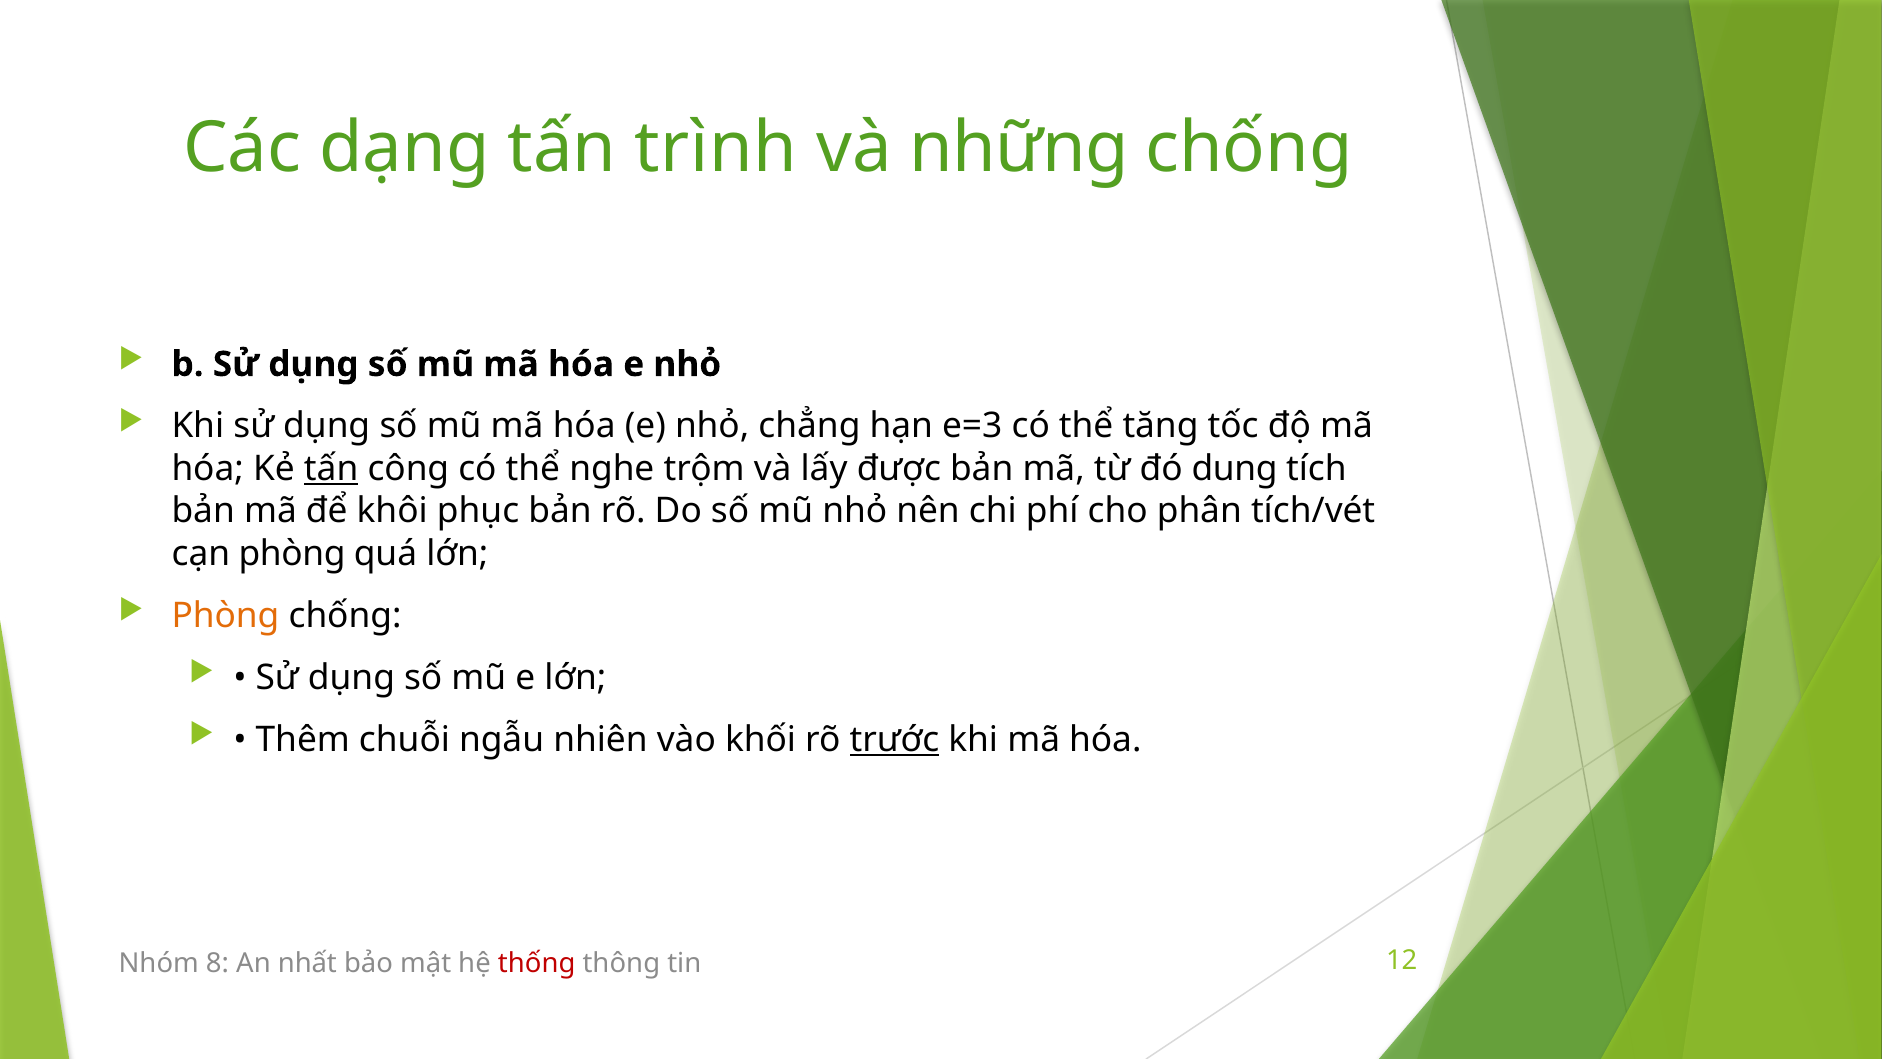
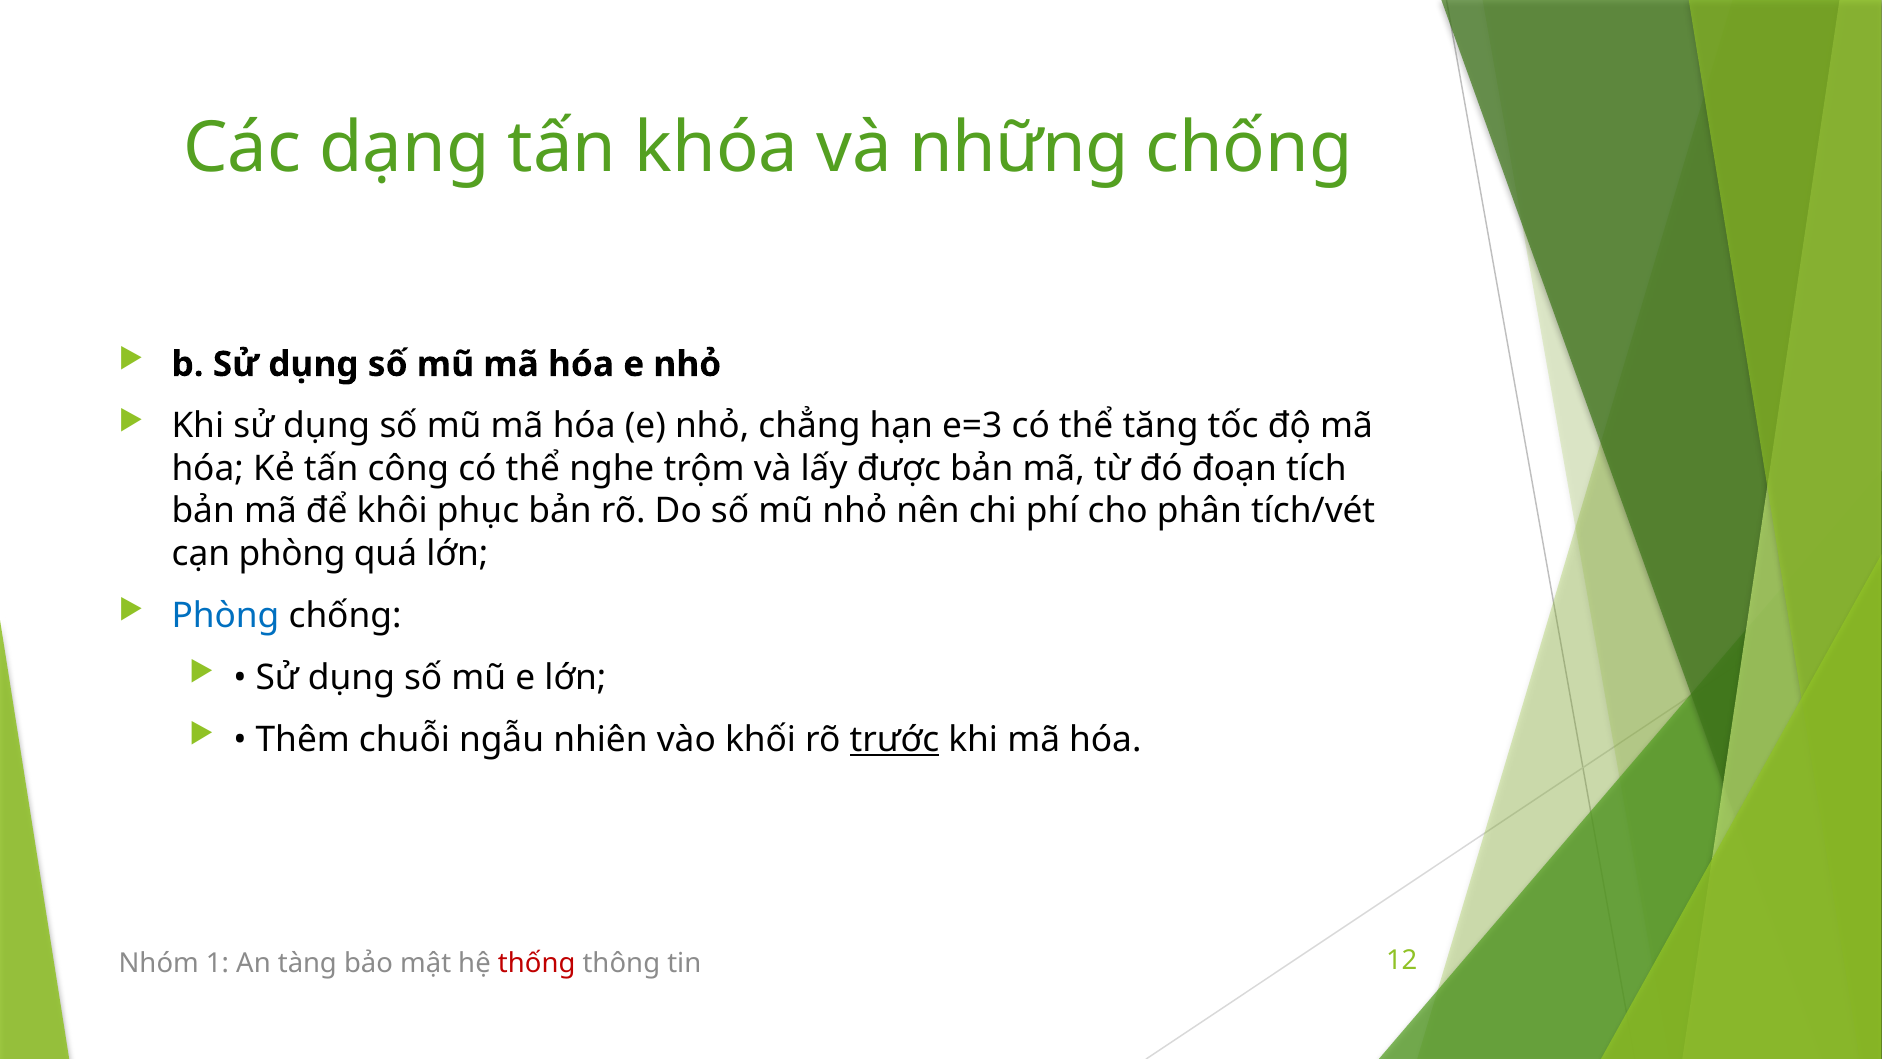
trình: trình -> khóa
tấn at (331, 469) underline: present -> none
dung: dung -> đoạn
Phòng at (225, 615) colour: orange -> blue
8: 8 -> 1
nhất: nhất -> tàng
